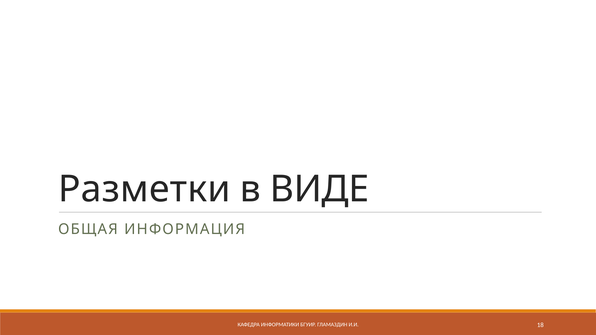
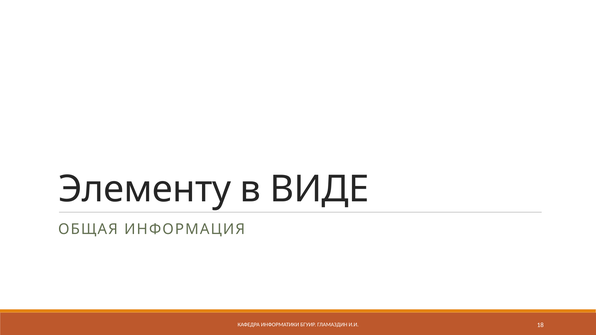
Разметки: Разметки -> Элементу
